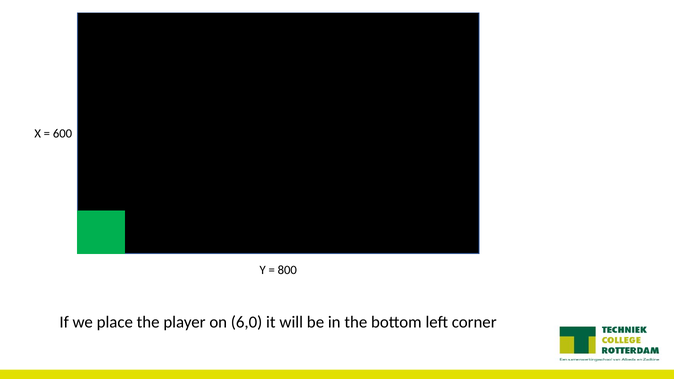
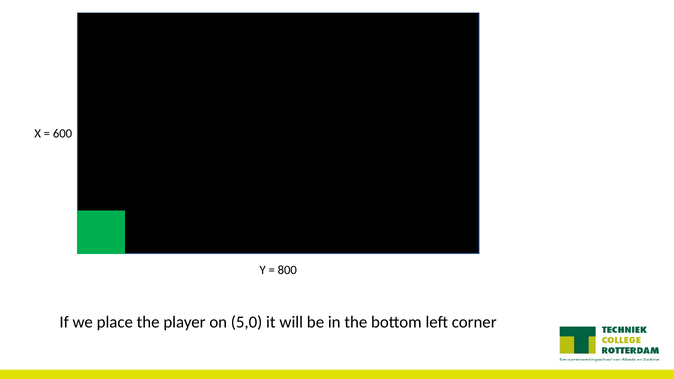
6,0: 6,0 -> 5,0
